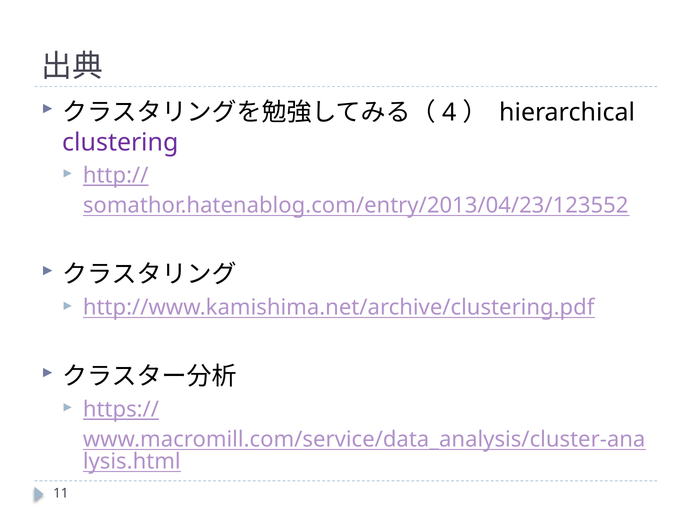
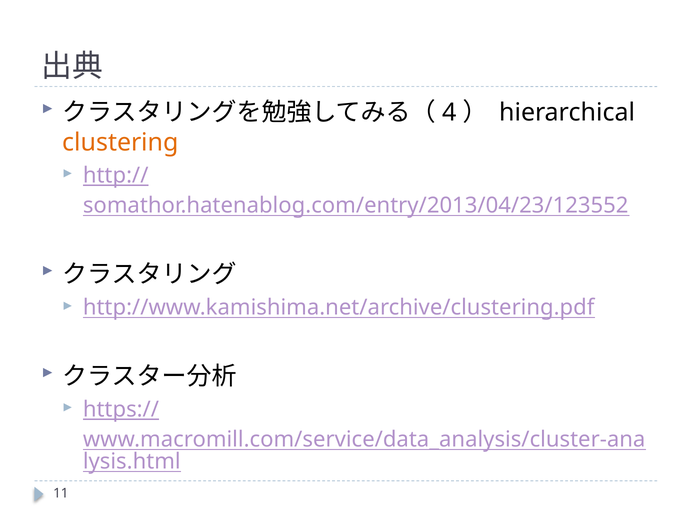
clustering colour: purple -> orange
